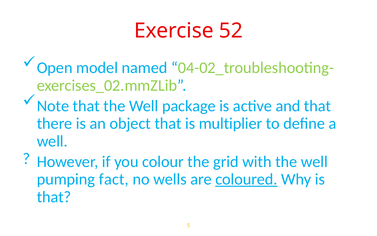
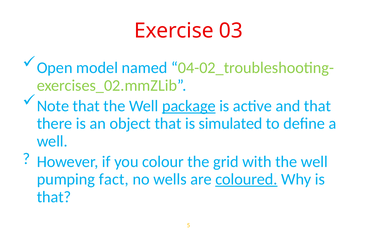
52: 52 -> 03
package underline: none -> present
multiplier: multiplier -> simulated
